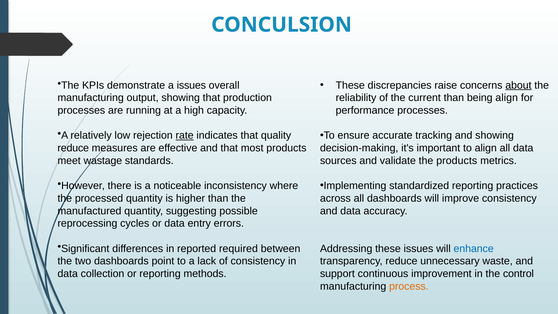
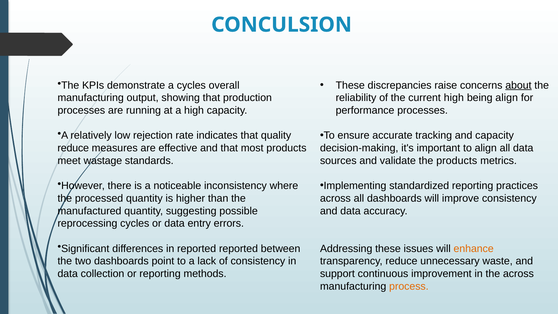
a issues: issues -> cycles
current than: than -> high
rate underline: present -> none
and showing: showing -> capacity
reported required: required -> reported
enhance colour: blue -> orange
the control: control -> across
